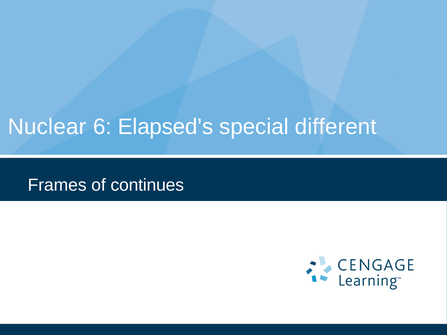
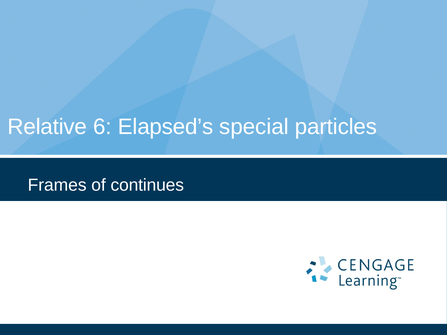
Nuclear: Nuclear -> Relative
different: different -> particles
